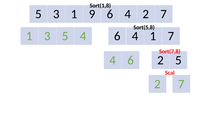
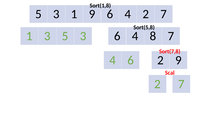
3 5 4: 4 -> 3
4 1: 1 -> 8
2 5: 5 -> 9
